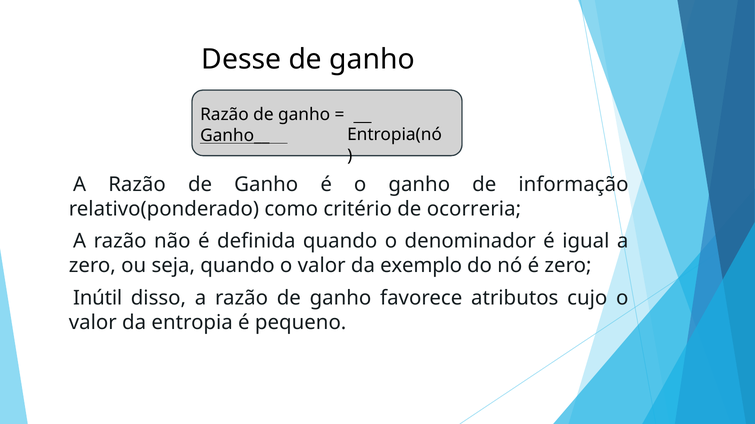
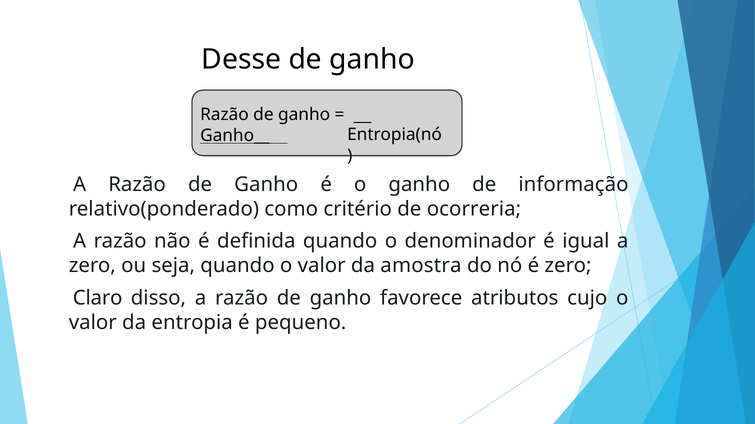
exemplo: exemplo -> amostra
Inútil: Inútil -> Claro
